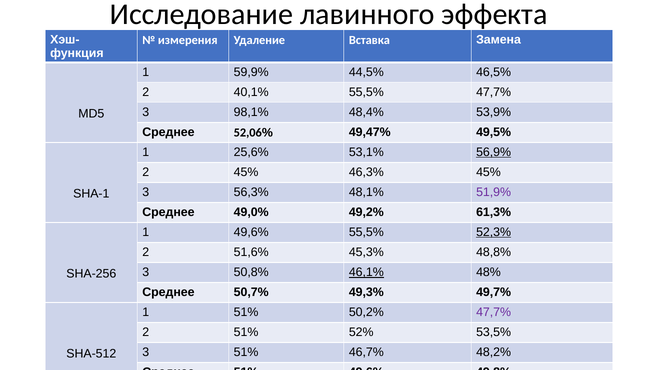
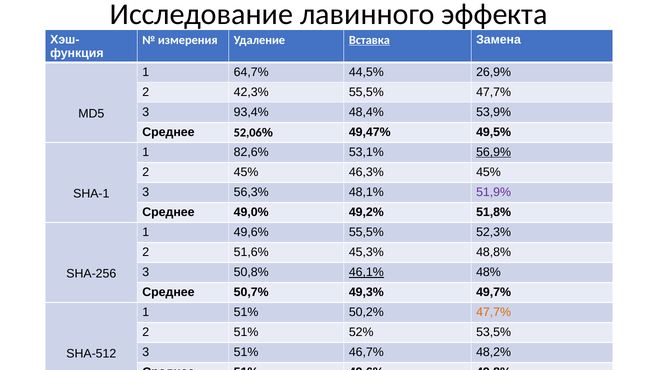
Вставка underline: none -> present
59,9%: 59,9% -> 64,7%
46,5%: 46,5% -> 26,9%
40,1%: 40,1% -> 42,3%
98,1%: 98,1% -> 93,4%
25,6%: 25,6% -> 82,6%
61,3%: 61,3% -> 51,8%
52,3% underline: present -> none
47,7% at (494, 312) colour: purple -> orange
